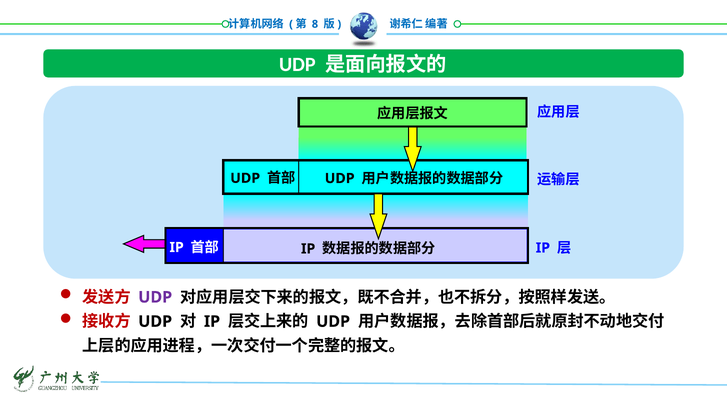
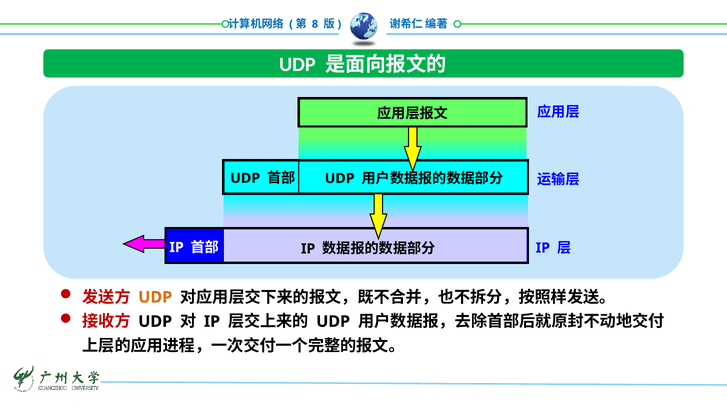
UDP at (155, 297) colour: purple -> orange
